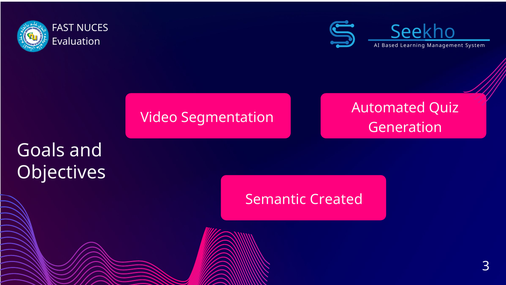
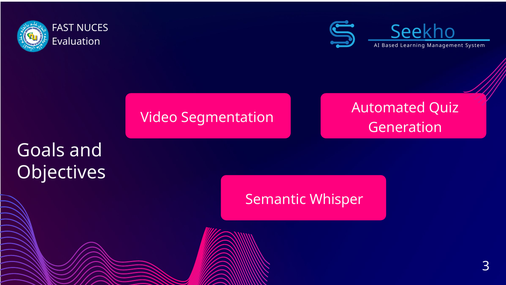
Created: Created -> Whisper
